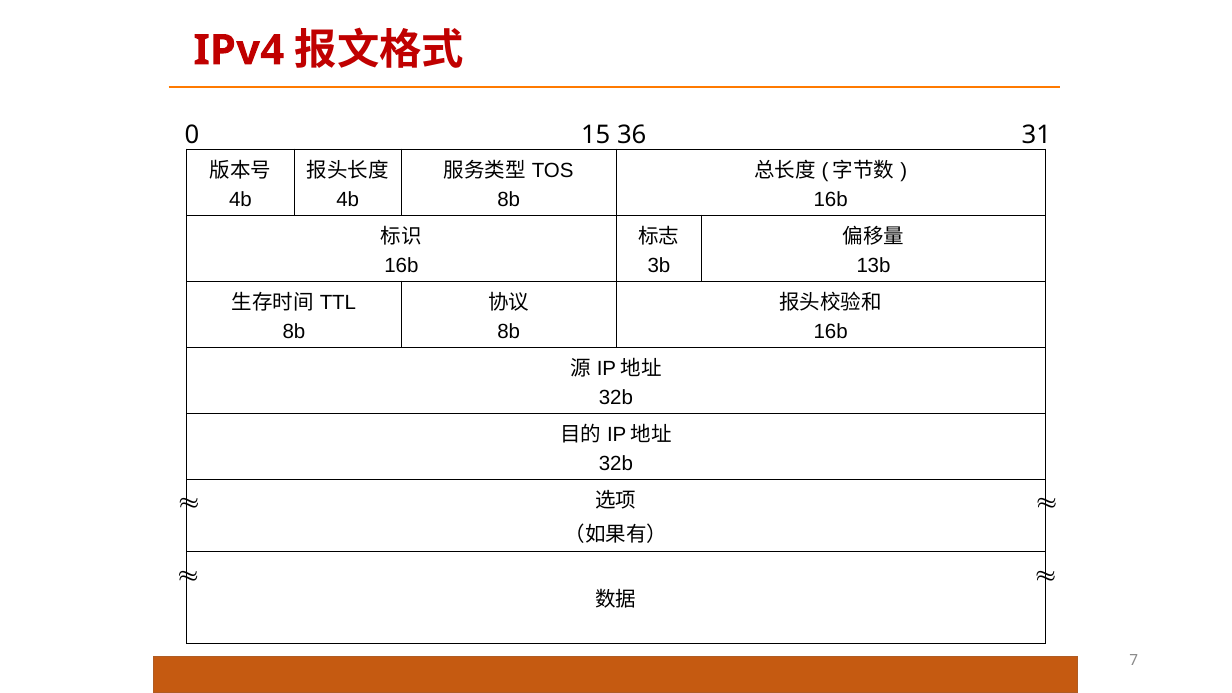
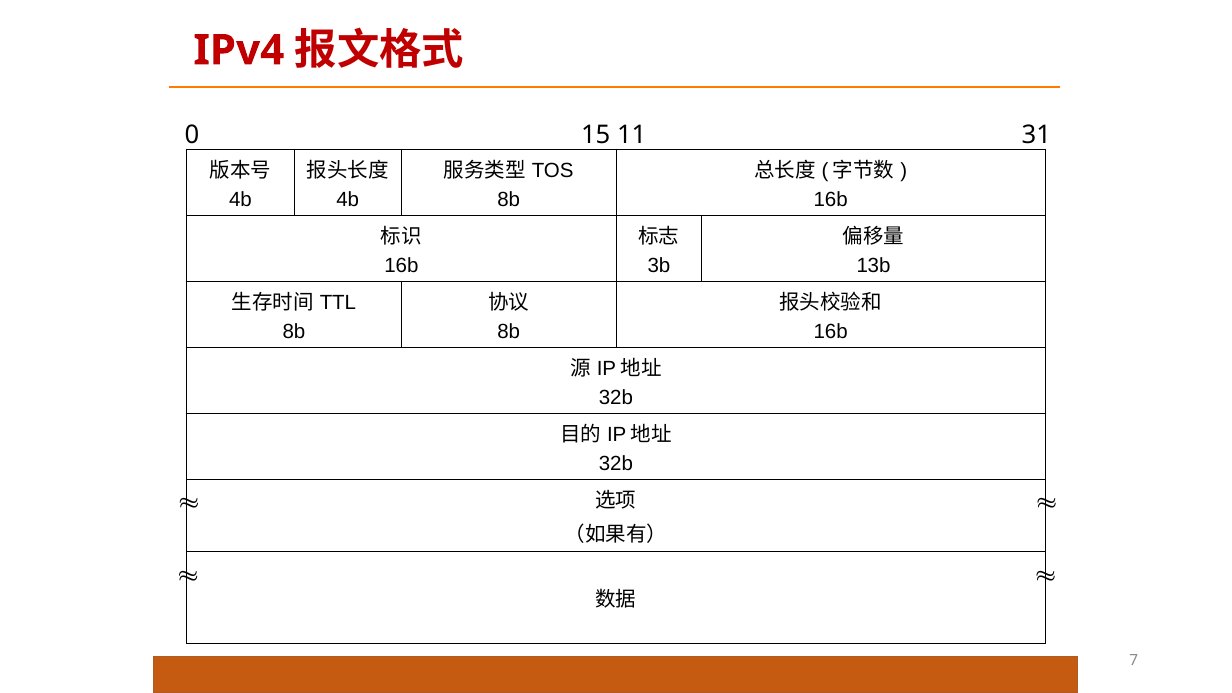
36: 36 -> 11
